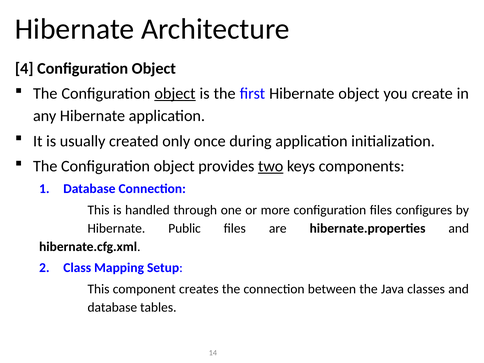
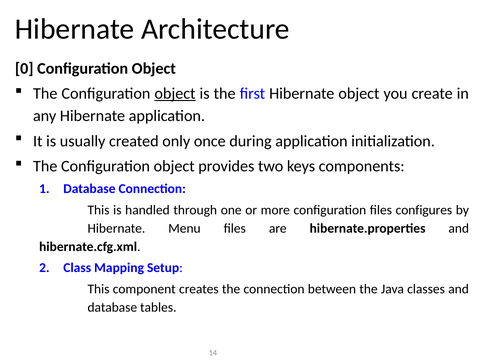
4: 4 -> 0
two underline: present -> none
Public: Public -> Menu
